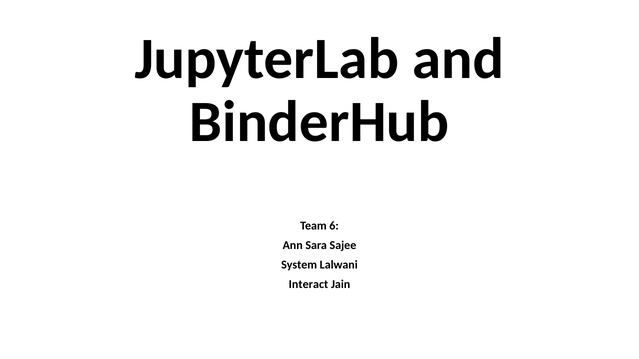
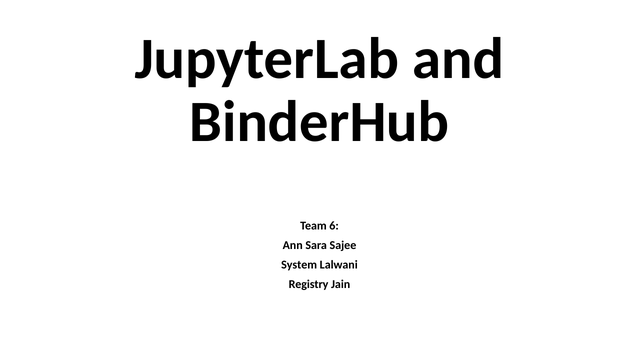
Interact: Interact -> Registry
